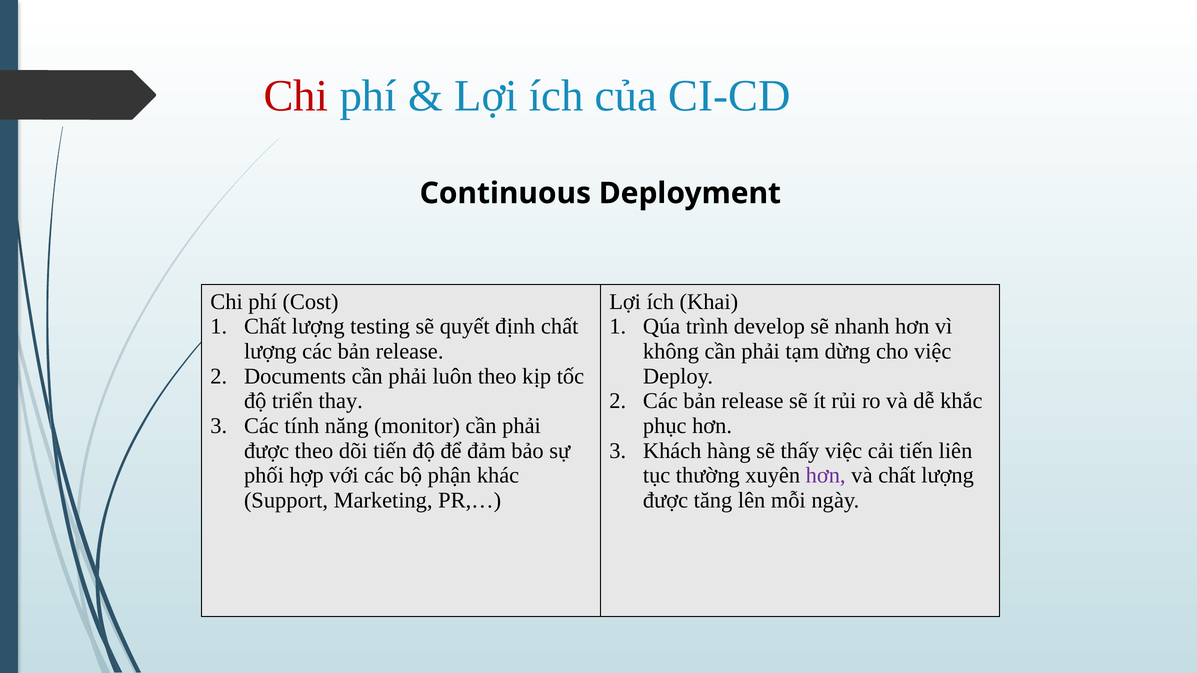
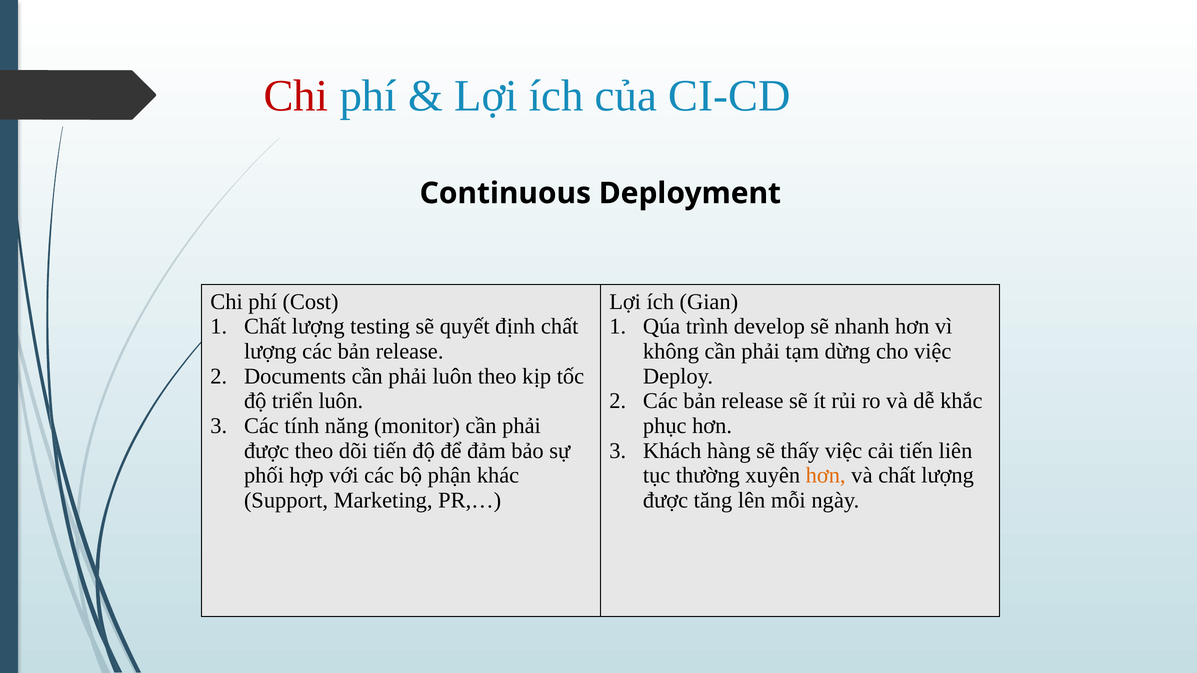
Khai: Khai -> Gian
triển thay: thay -> luôn
hơn at (826, 476) colour: purple -> orange
